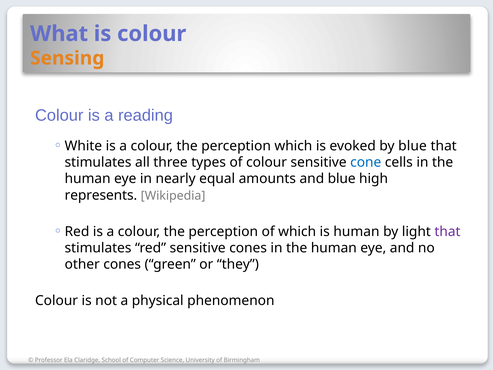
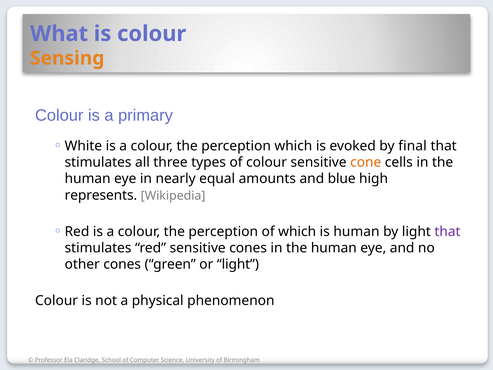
reading: reading -> primary
by blue: blue -> final
cone colour: blue -> orange
or they: they -> light
